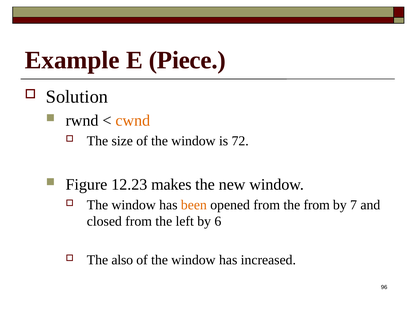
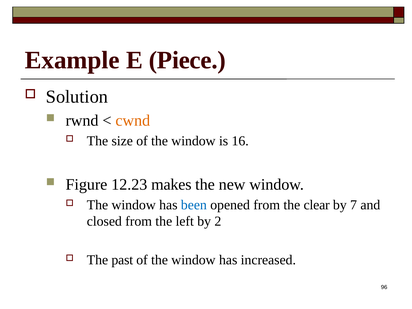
72: 72 -> 16
been colour: orange -> blue
the from: from -> clear
6: 6 -> 2
also: also -> past
